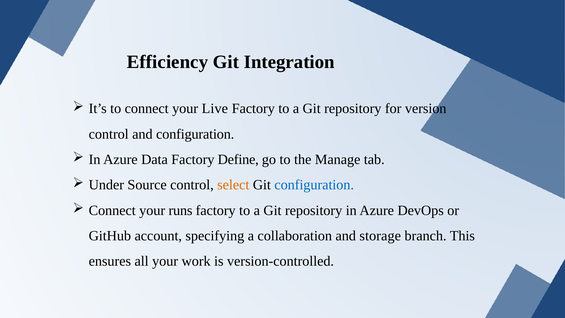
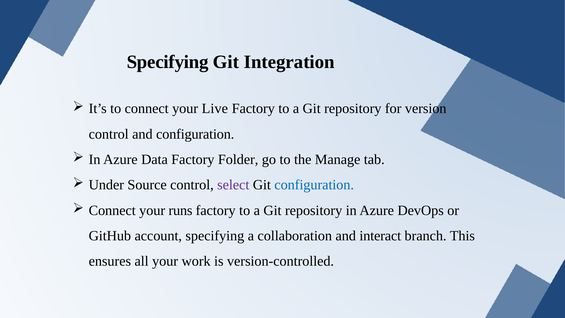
Efficiency at (168, 62): Efficiency -> Specifying
Define: Define -> Folder
select colour: orange -> purple
storage: storage -> interact
